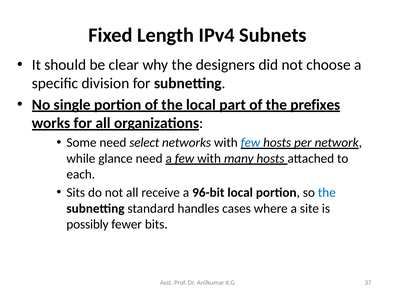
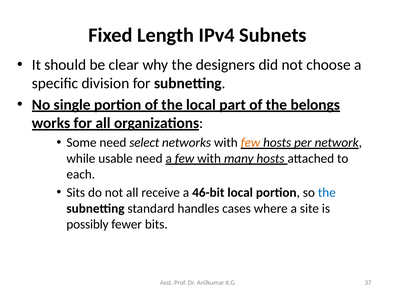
prefixes: prefixes -> belongs
few at (251, 143) colour: blue -> orange
glance: glance -> usable
96-bit: 96-bit -> 46-bit
